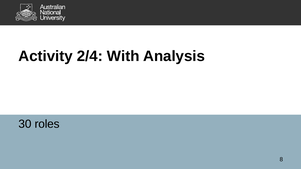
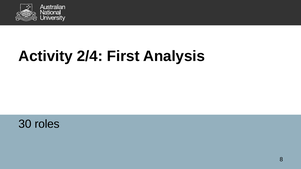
With: With -> First
